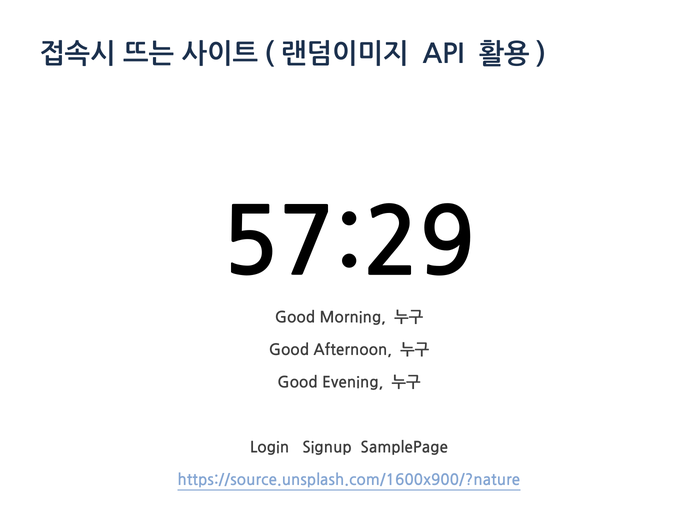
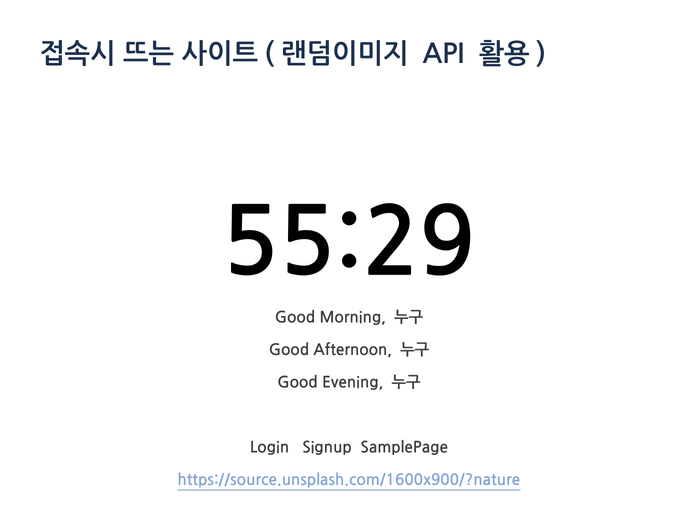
57:29: 57:29 -> 55:29
